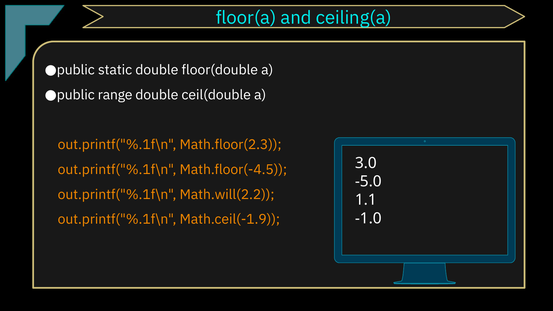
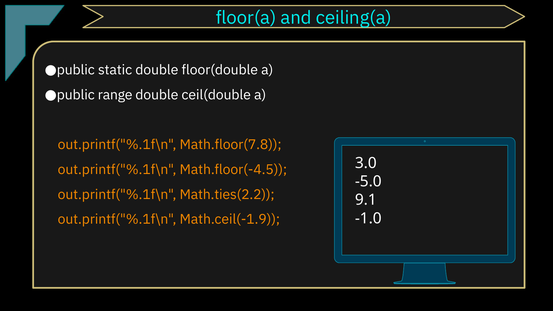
Math.floor(2.3: Math.floor(2.3 -> Math.floor(7.8
Math.will(2.2: Math.will(2.2 -> Math.ties(2.2
1.1: 1.1 -> 9.1
